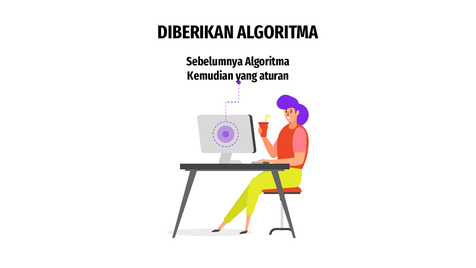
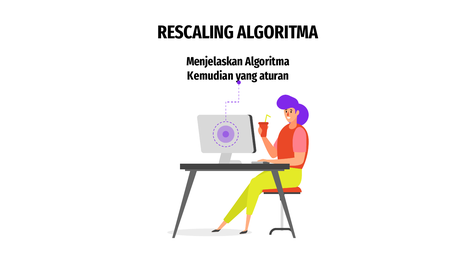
DIBERIKAN: DIBERIKAN -> RESCALING
Sebelumnya: Sebelumnya -> Menjelaskan
